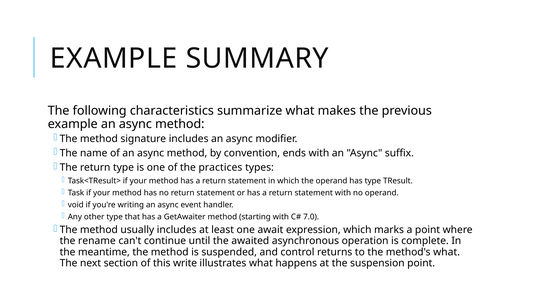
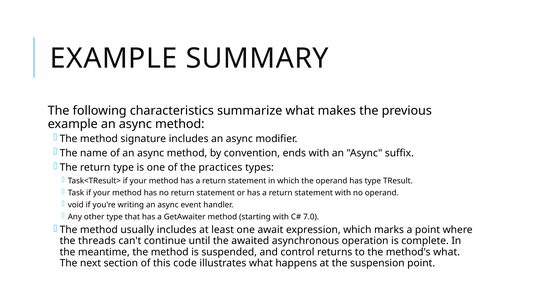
rename: rename -> threads
write: write -> code
